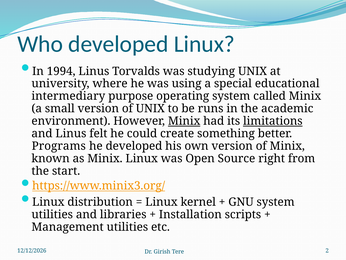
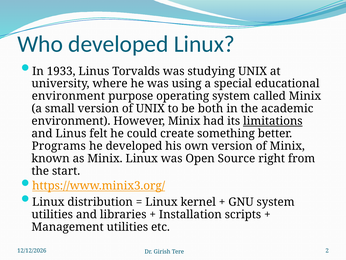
1994: 1994 -> 1933
intermediary at (68, 96): intermediary -> environment
runs: runs -> both
Minix at (184, 121) underline: present -> none
